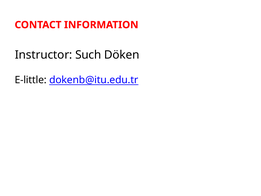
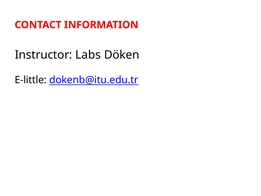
Such: Such -> Labs
